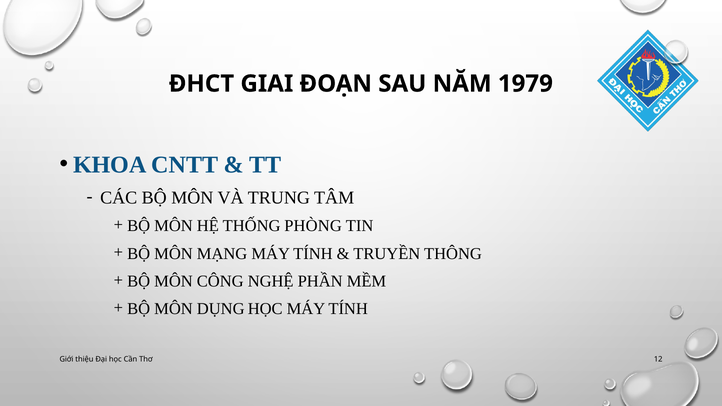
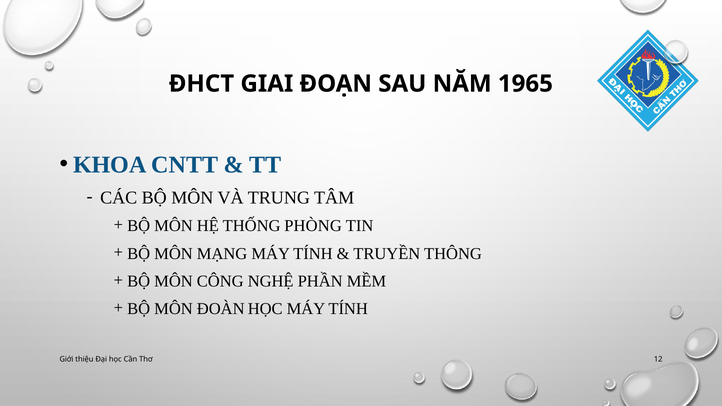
1979: 1979 -> 1965
DỤNG: DỤNG -> ĐOÀN
